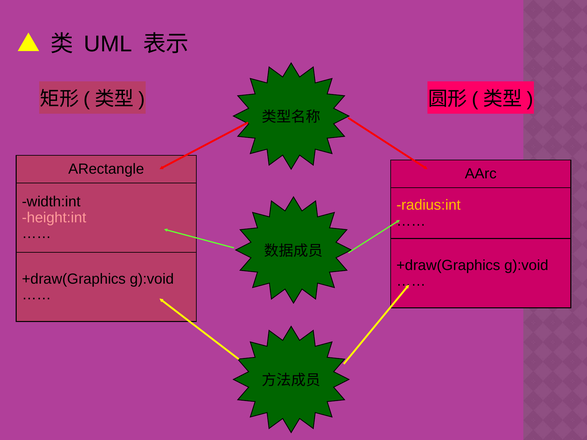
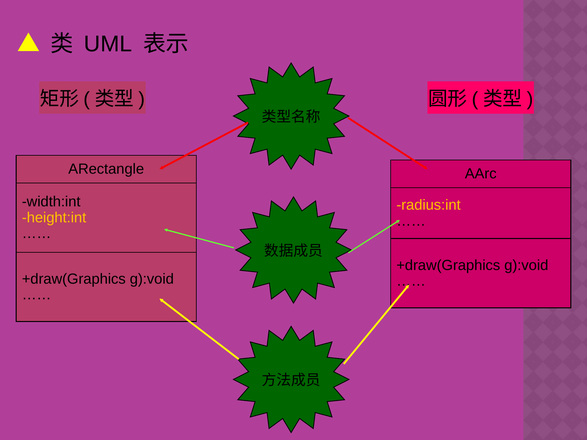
height:int colour: pink -> yellow
